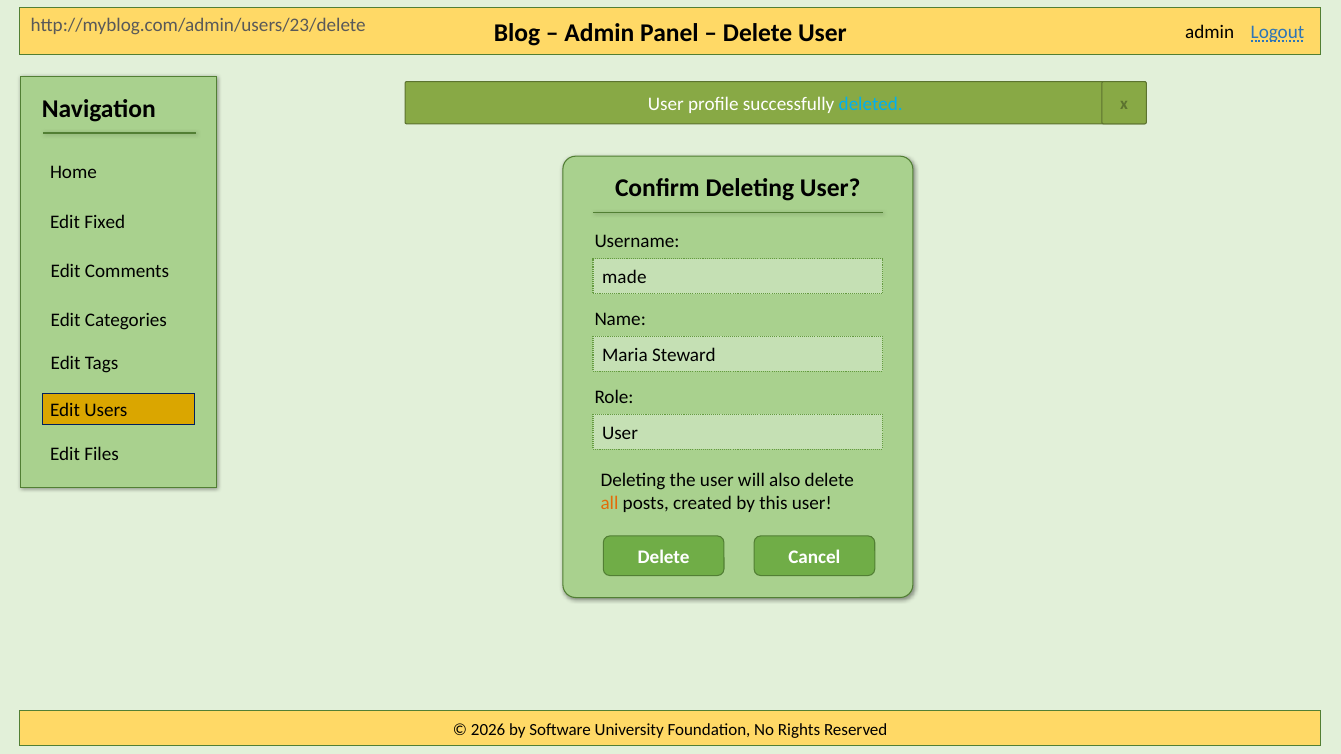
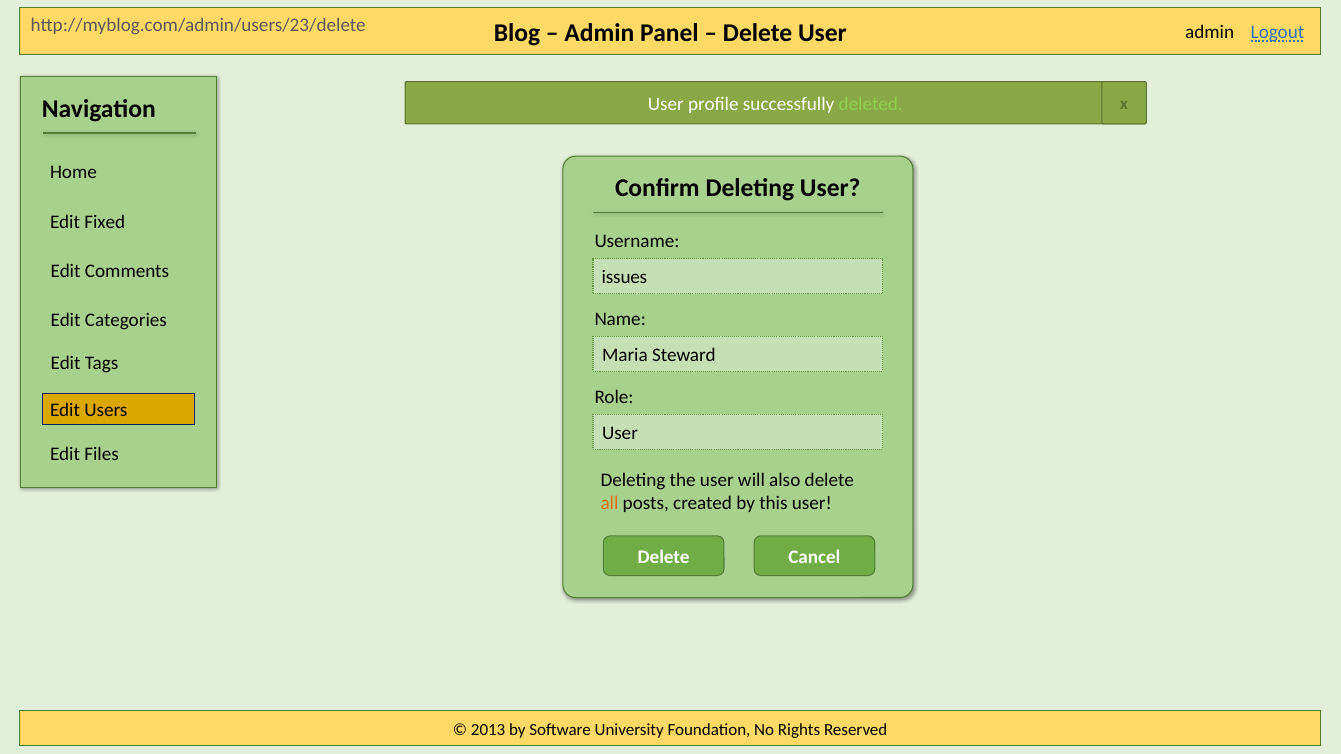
deleted colour: light blue -> light green
made: made -> issues
2026: 2026 -> 2013
